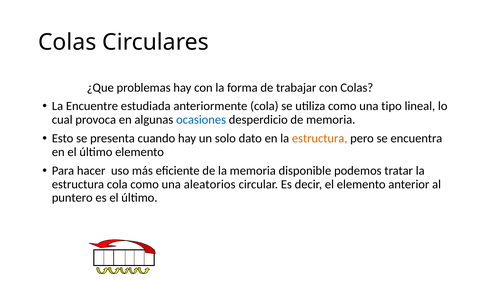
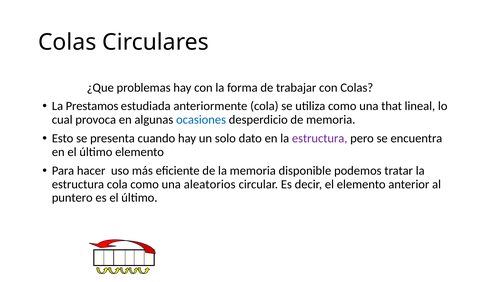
Encuentre: Encuentre -> Prestamos
tipo: tipo -> that
estructura at (320, 138) colour: orange -> purple
